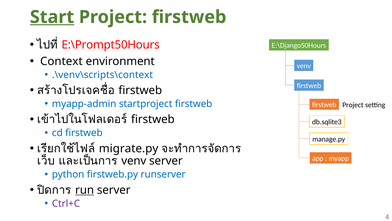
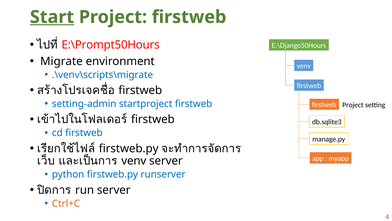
Context: Context -> Migrate
.\venv\scripts\context: .\venv\scripts\context -> .\venv\scripts\migrate
myapp-admin: myapp-admin -> setting-admin
migrate.py at (129, 148): migrate.py -> firstweb.py
run underline: present -> none
Ctrl+C colour: purple -> orange
